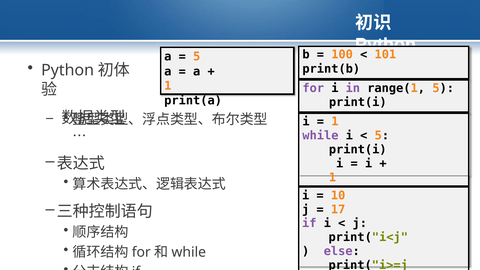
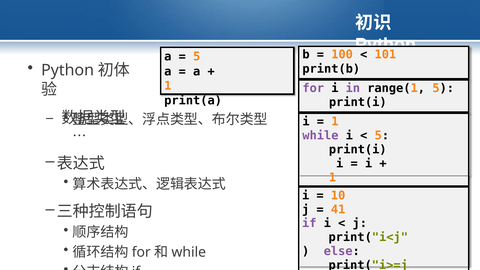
17: 17 -> 41
